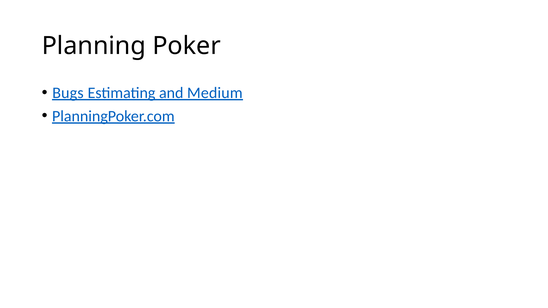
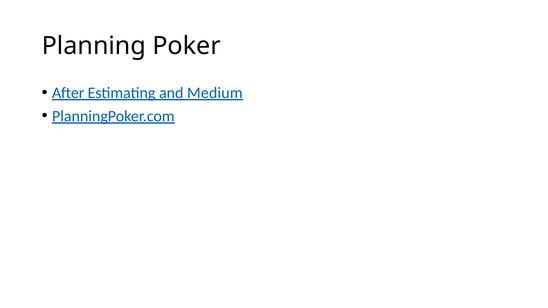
Bugs: Bugs -> After
